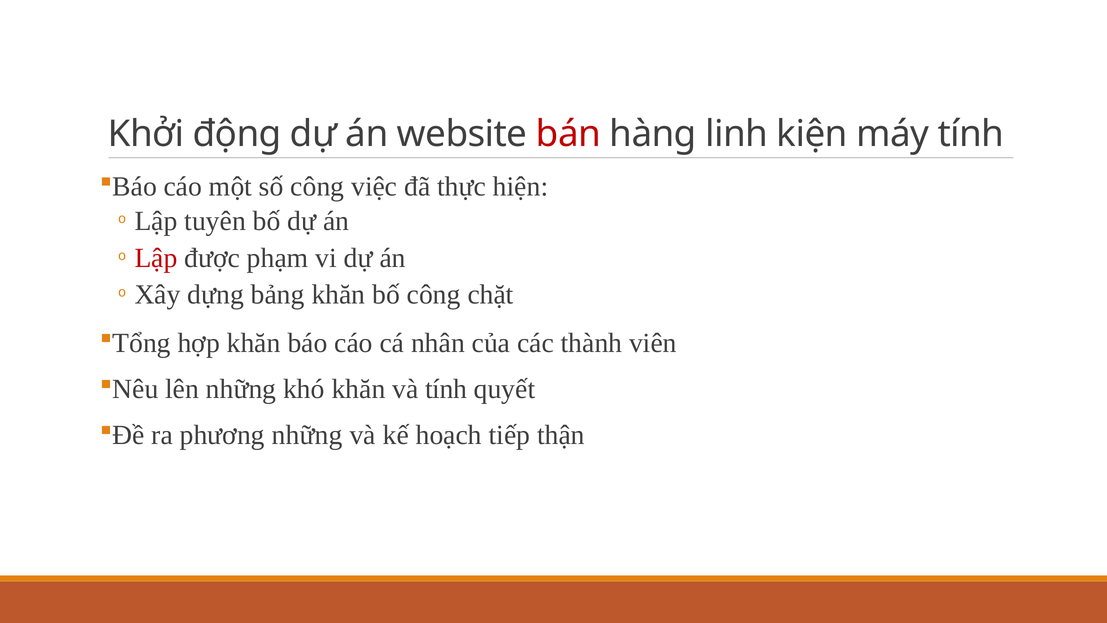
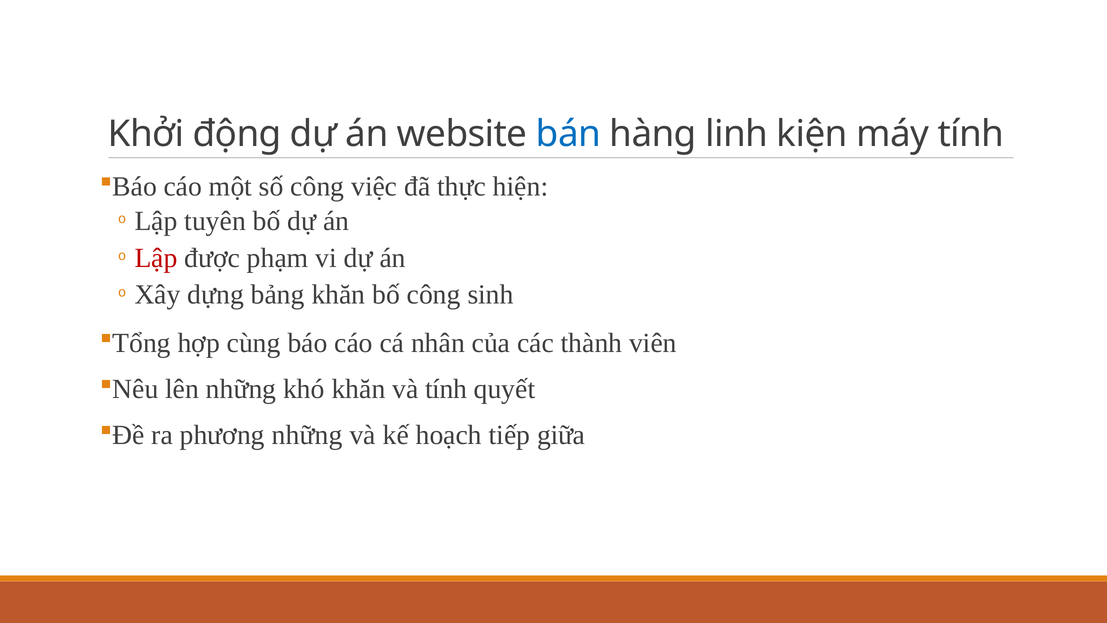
bán colour: red -> blue
chặt: chặt -> sinh
hợp khăn: khăn -> cùng
thận: thận -> giữa
